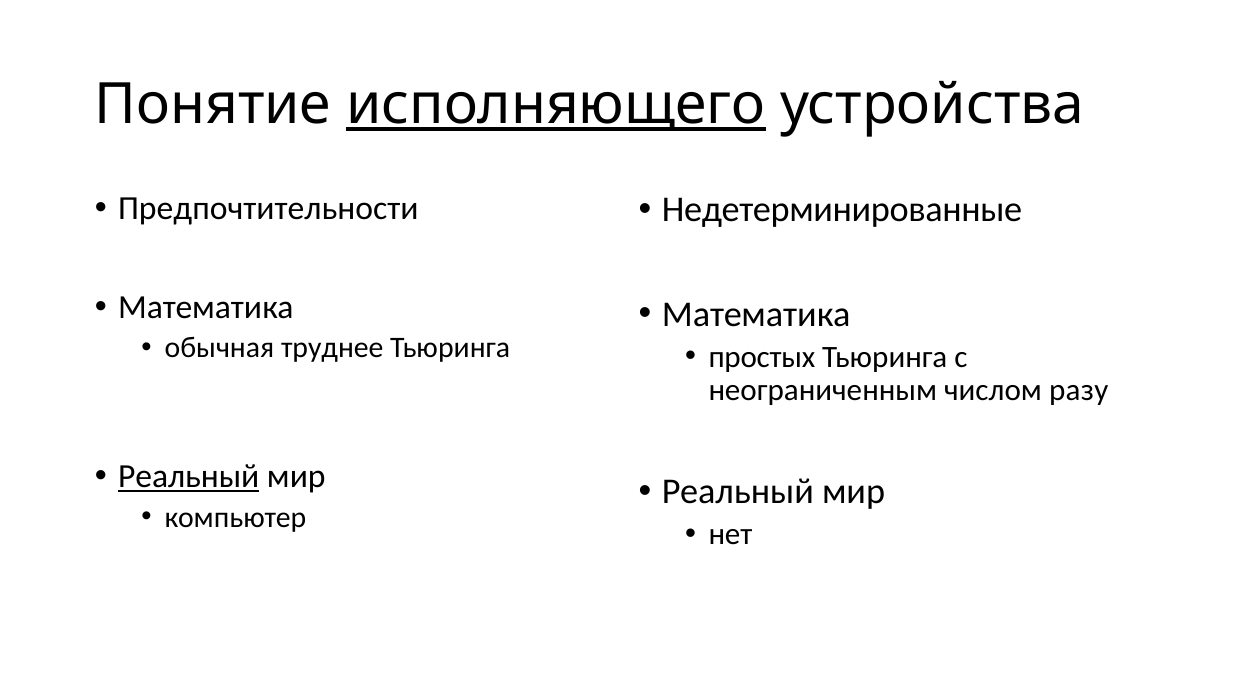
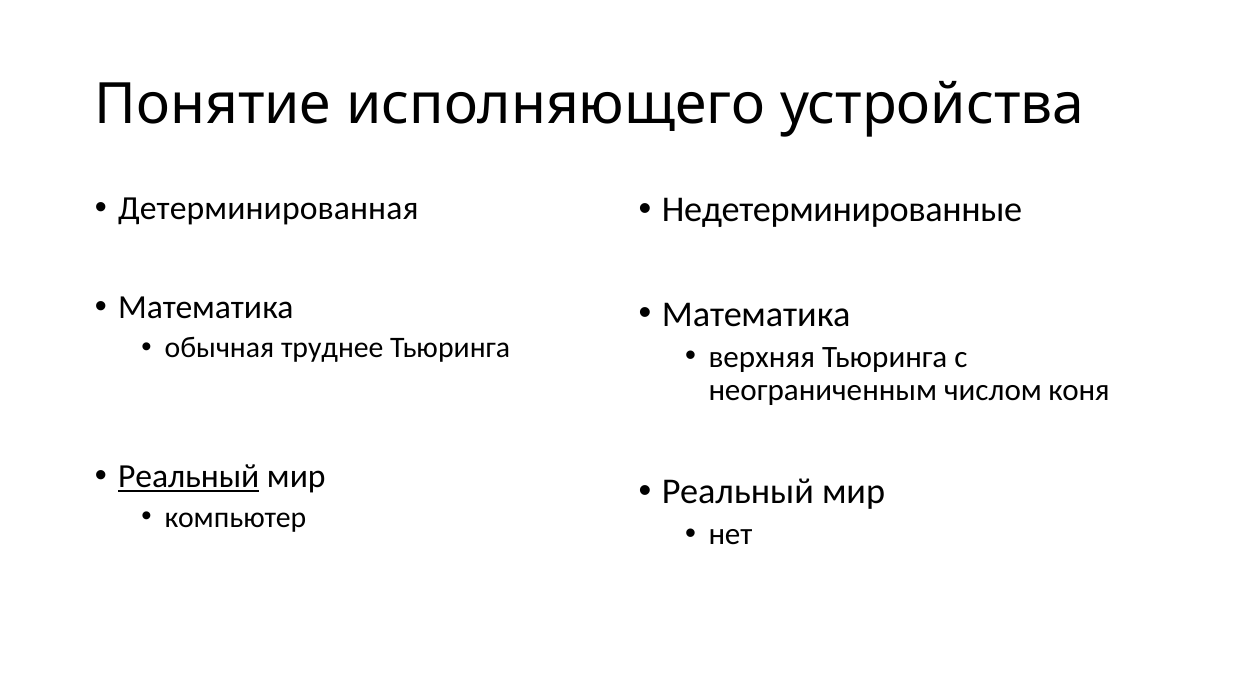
исполняющего underline: present -> none
Предпочтительности: Предпочтительности -> Детерминированная
простых: простых -> верхняя
разу: разу -> коня
